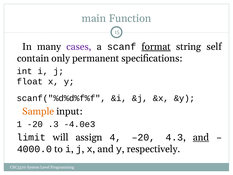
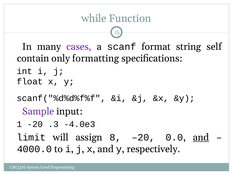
main: main -> while
format underline: present -> none
permanent: permanent -> formatting
Sample colour: orange -> purple
4: 4 -> 8
4.3: 4.3 -> 0.0
